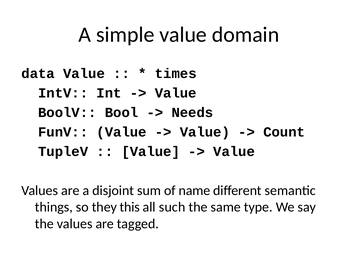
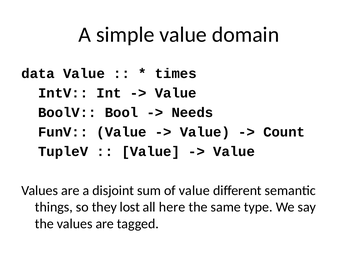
of name: name -> value
this: this -> lost
such: such -> here
